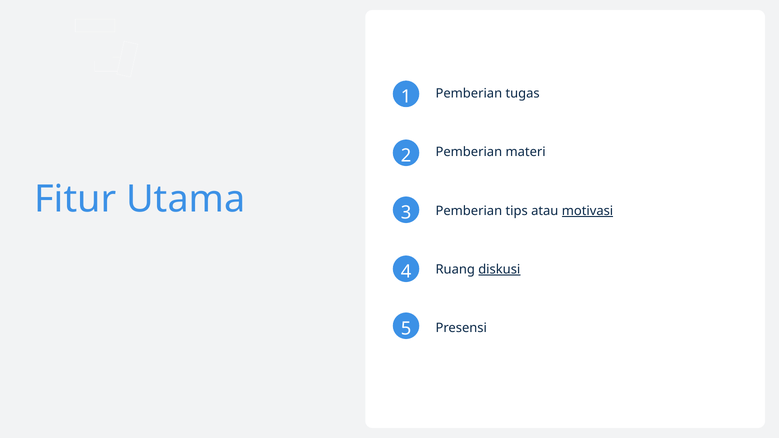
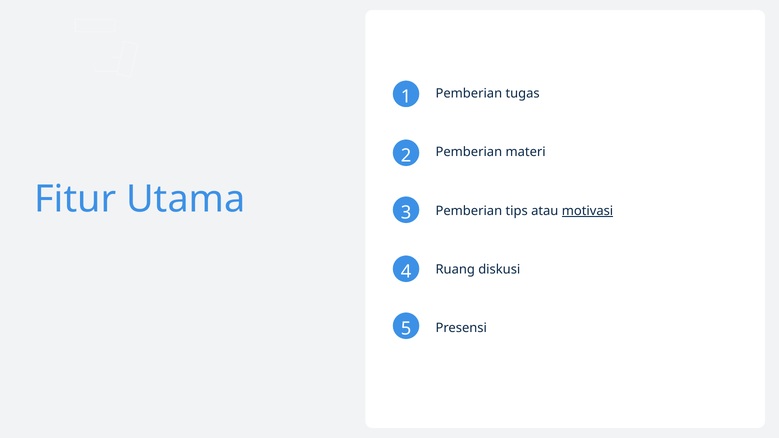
diskusi underline: present -> none
